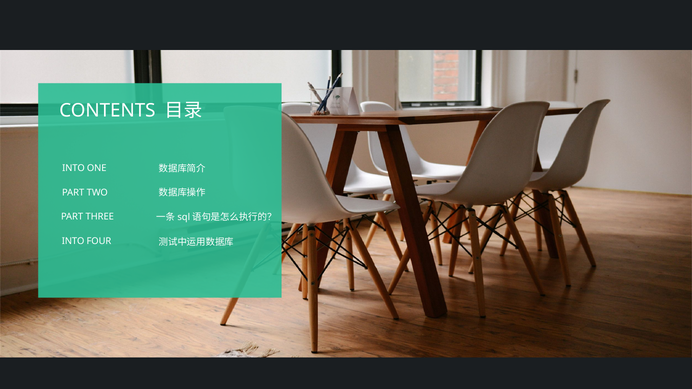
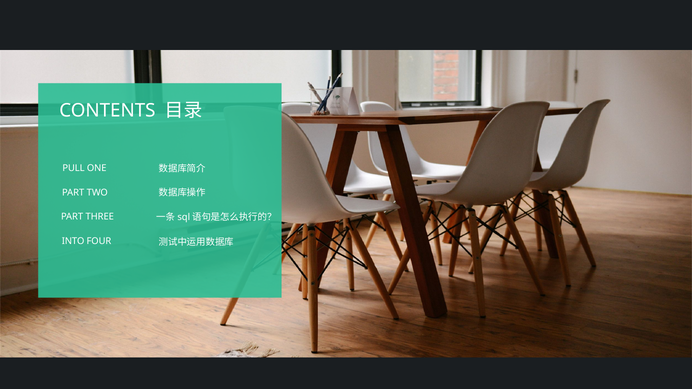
INTO at (74, 168): INTO -> PULL
